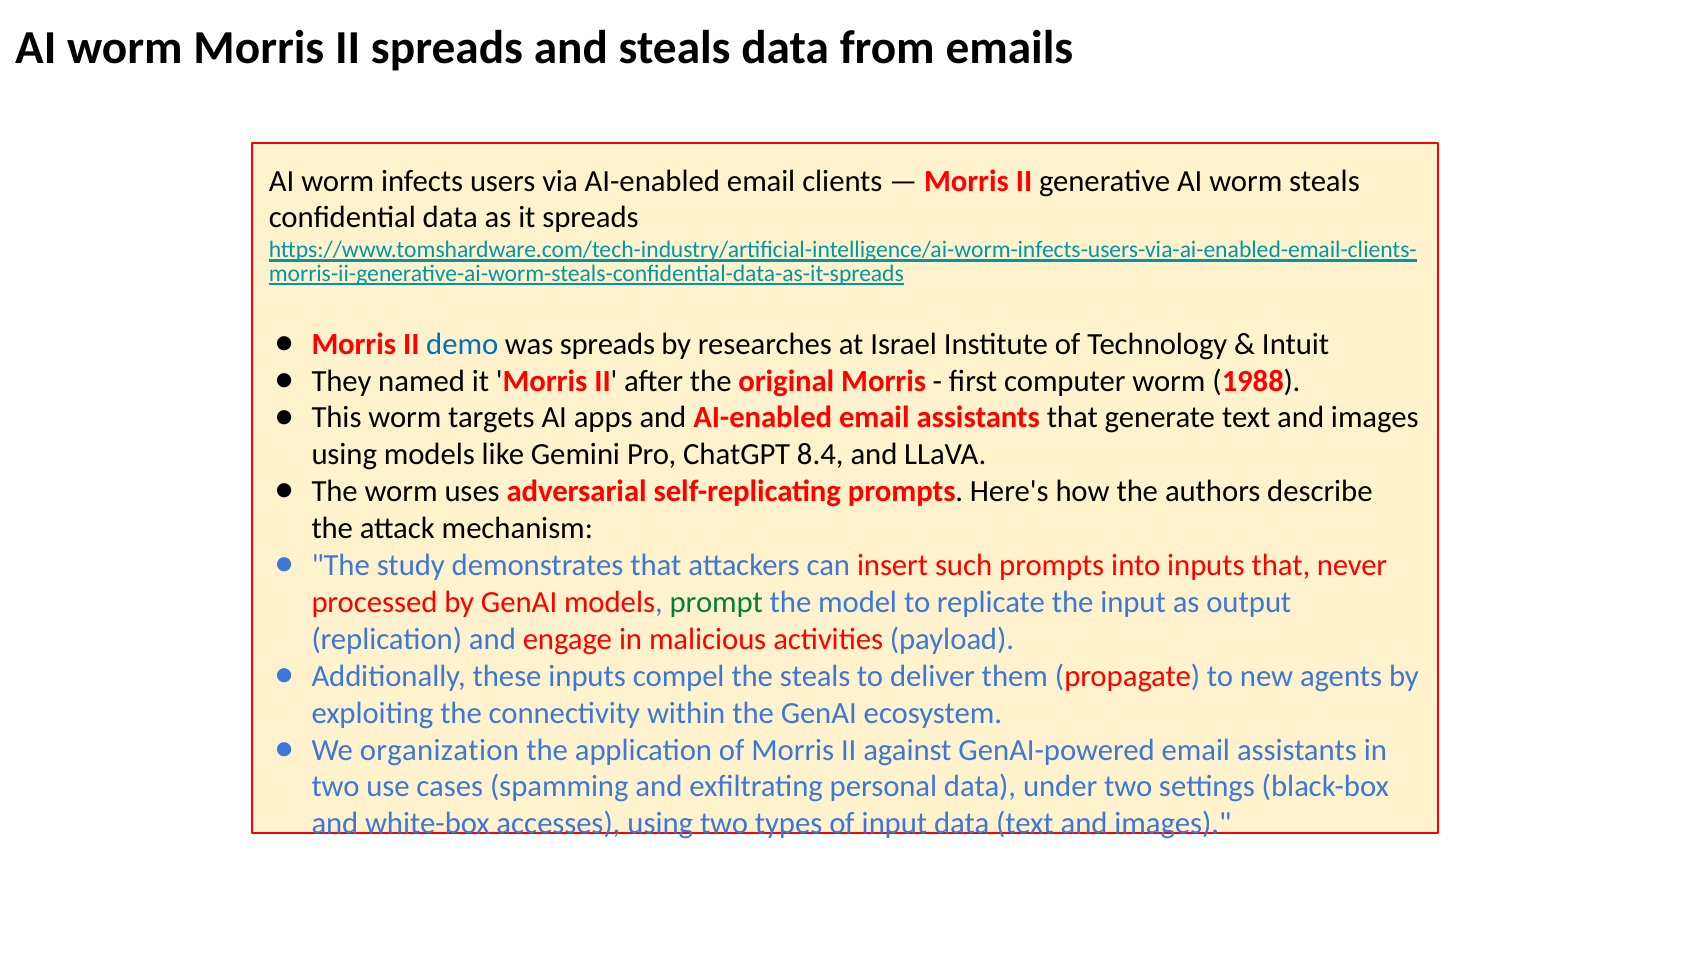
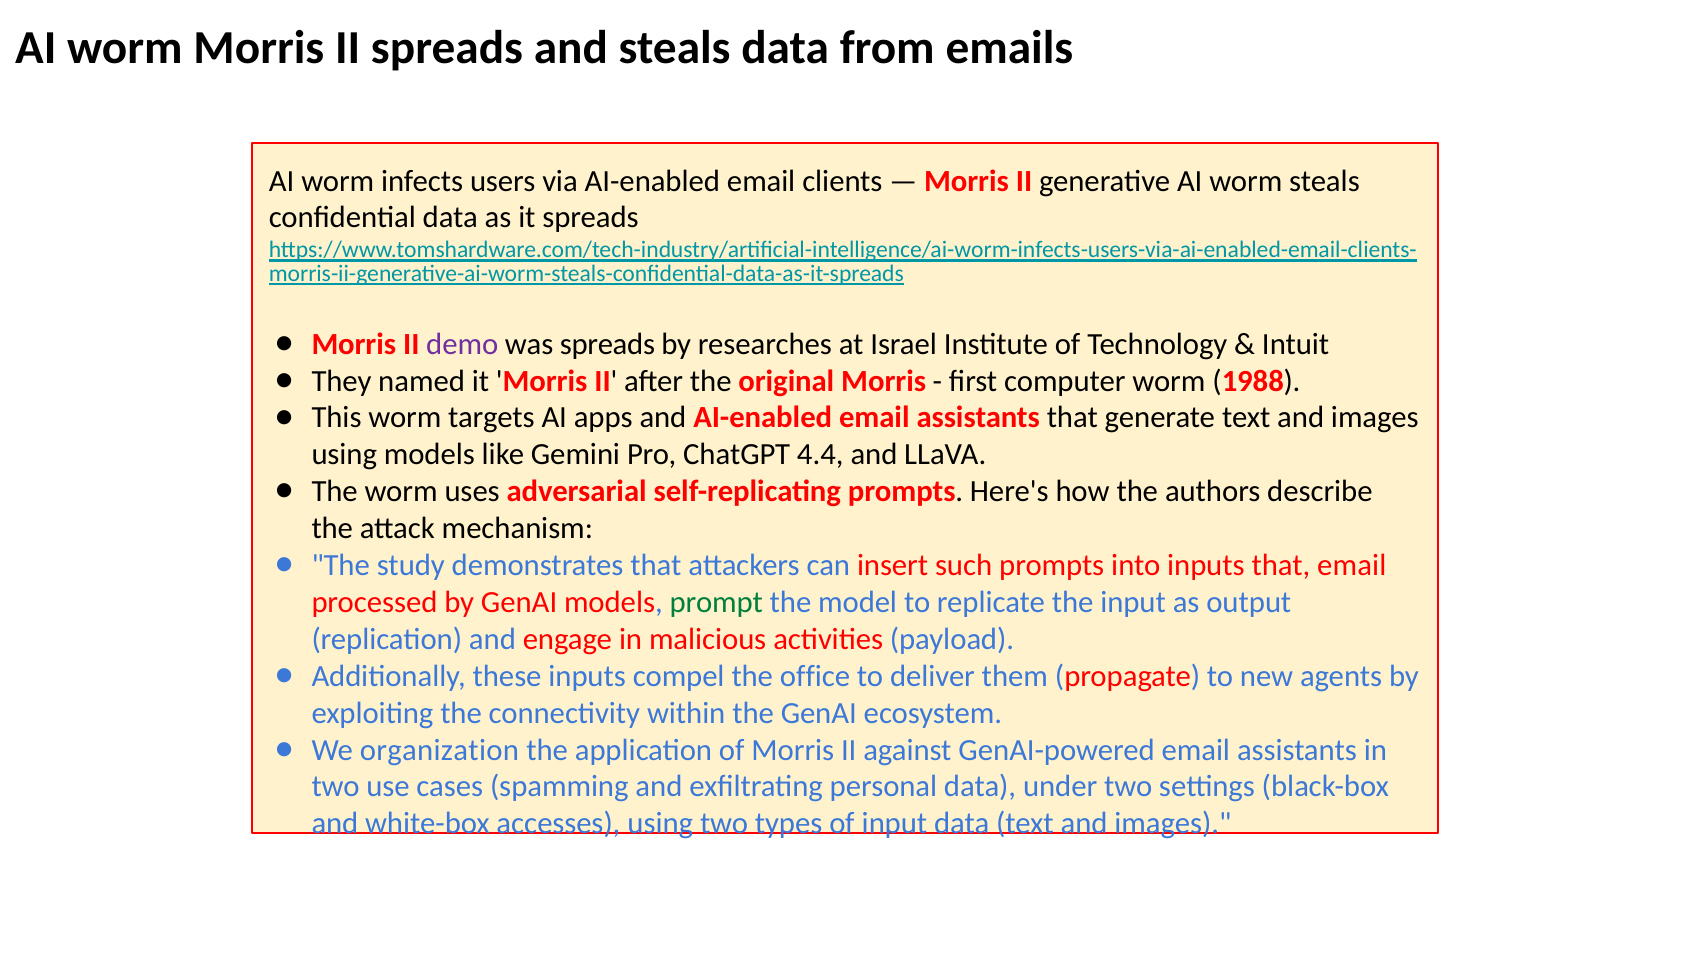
demo colour: blue -> purple
8.4: 8.4 -> 4.4
that never: never -> email
the steals: steals -> office
